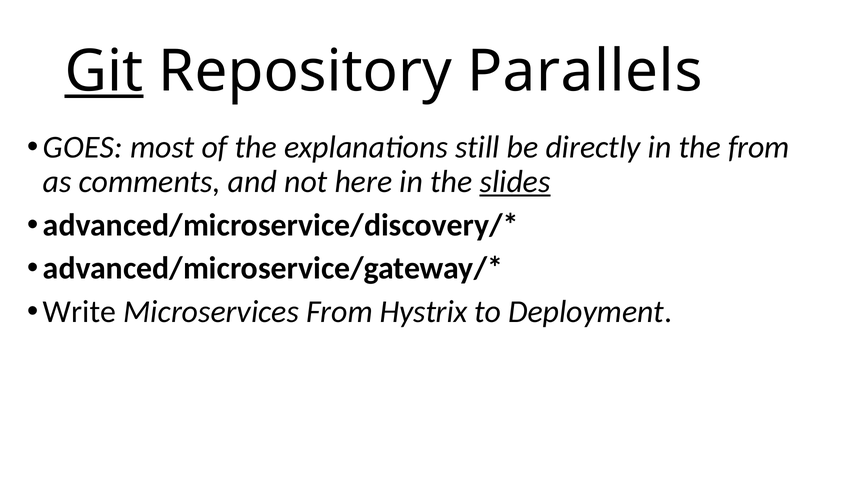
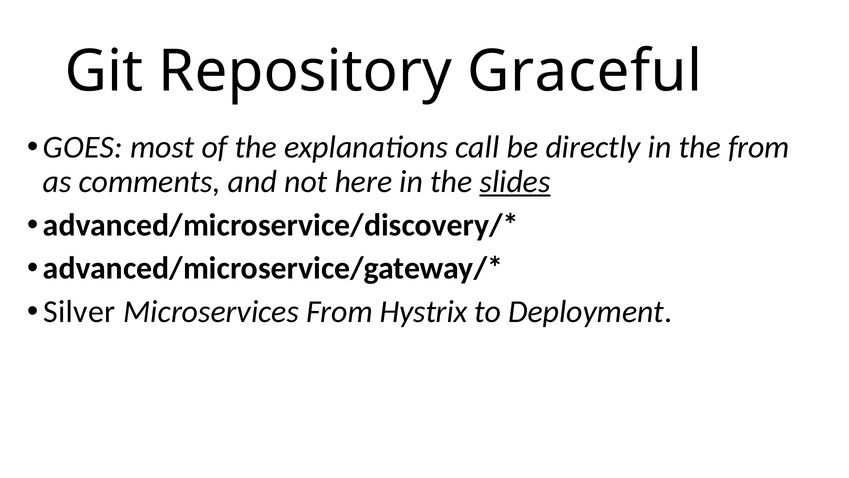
Git underline: present -> none
Parallels: Parallels -> Graceful
still: still -> call
Write: Write -> Silver
